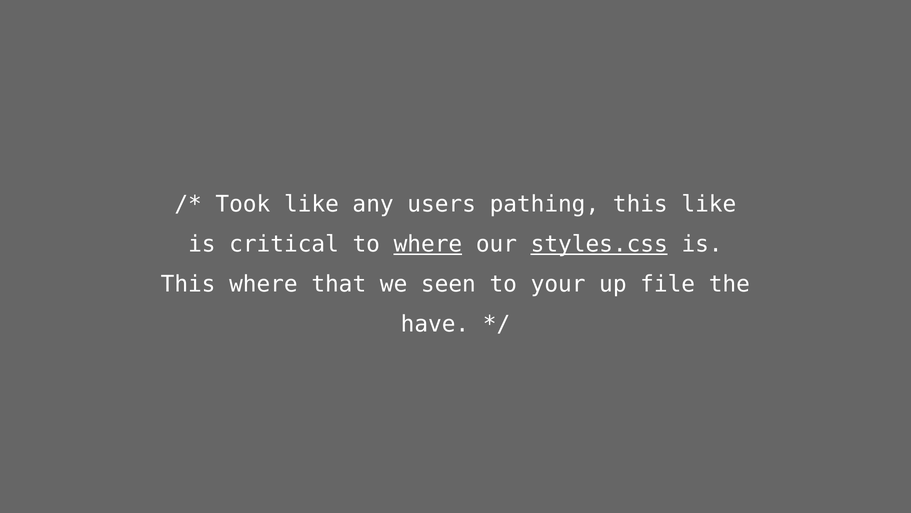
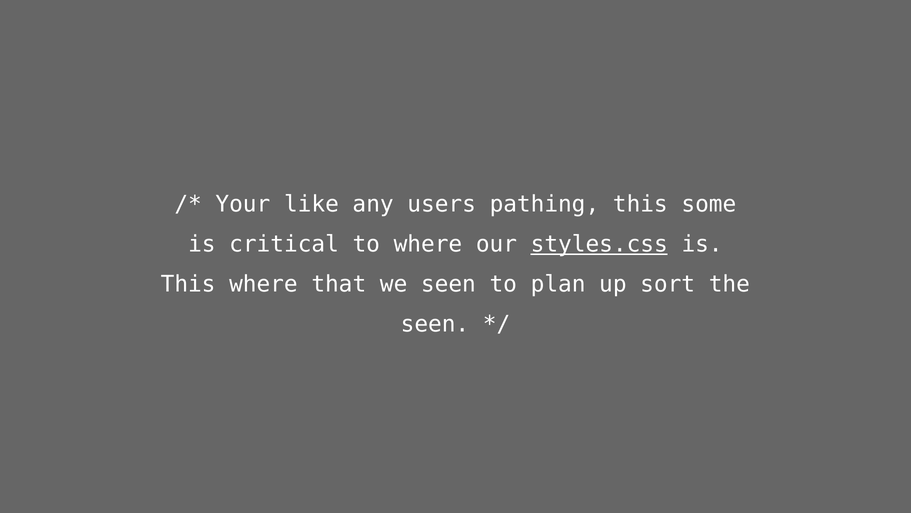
Took: Took -> Your
this like: like -> some
where at (428, 244) underline: present -> none
your: your -> plan
file: file -> sort
have at (435, 324): have -> seen
